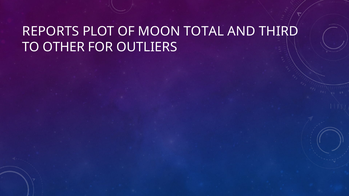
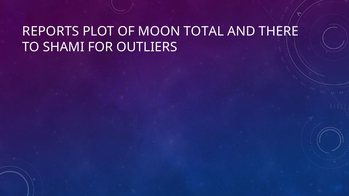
THIRD: THIRD -> THERE
OTHER: OTHER -> SHAMI
